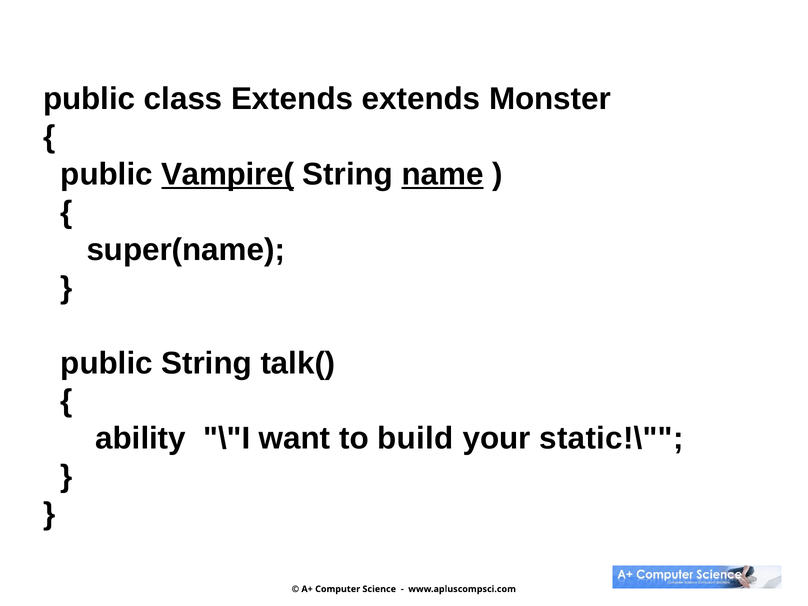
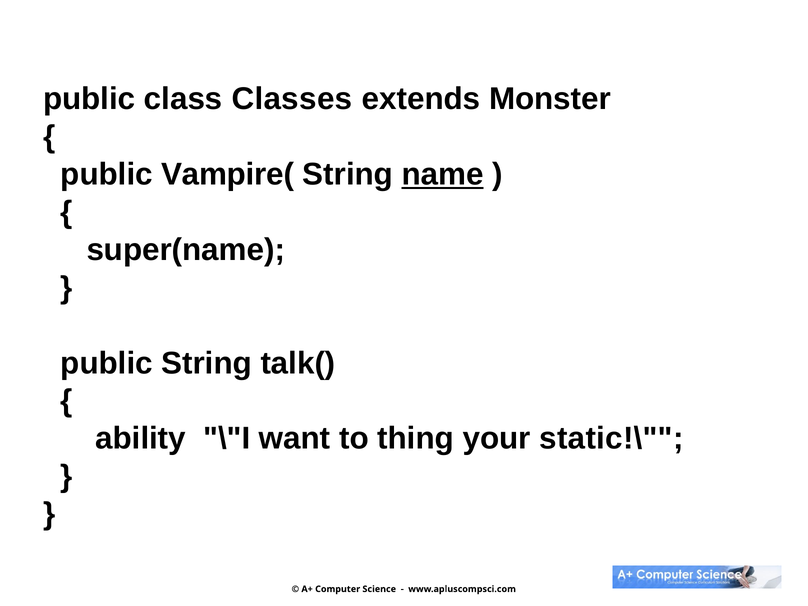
class Extends: Extends -> Classes
Vampire( underline: present -> none
build: build -> thing
